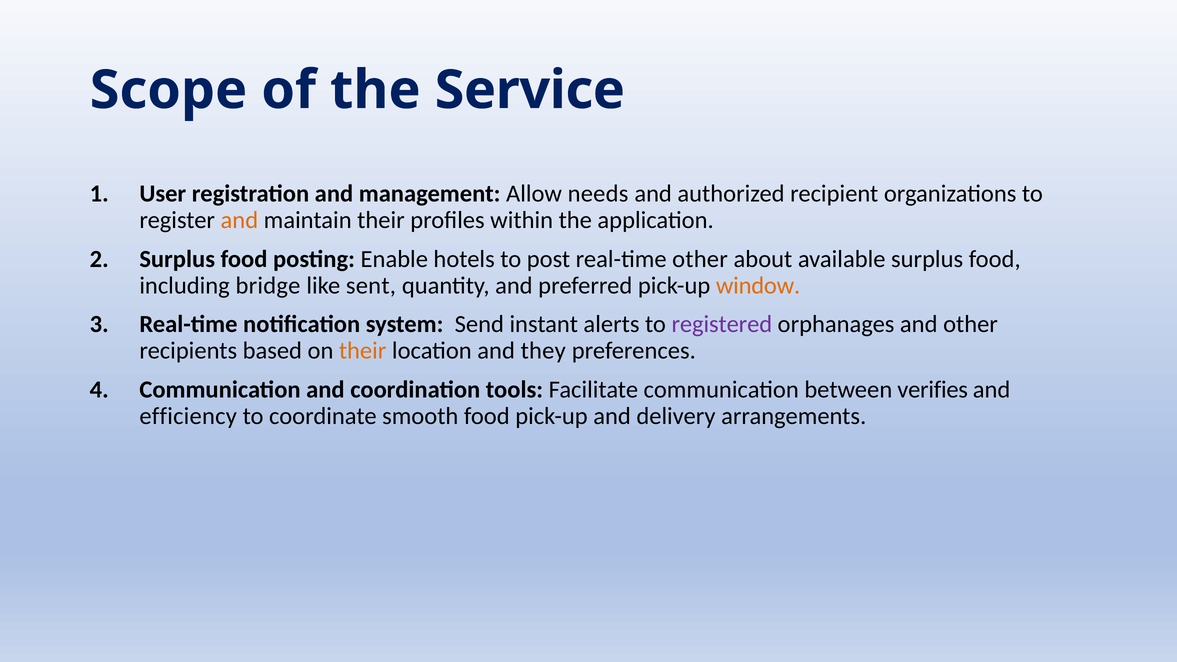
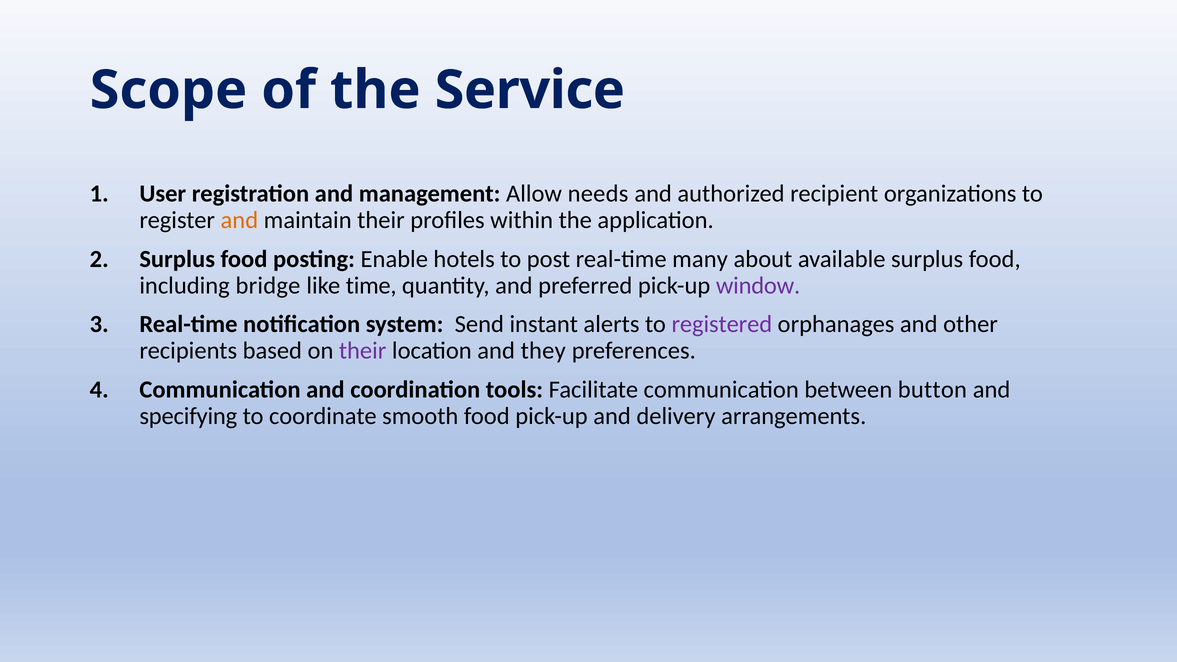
real-time other: other -> many
sent: sent -> time
window colour: orange -> purple
their at (363, 351) colour: orange -> purple
verifies: verifies -> button
efficiency: efficiency -> specifying
